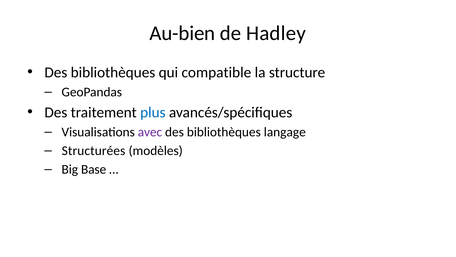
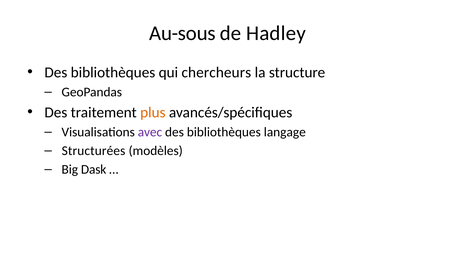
Au-bien: Au-bien -> Au-sous
compatible: compatible -> chercheurs
plus colour: blue -> orange
Base: Base -> Dask
